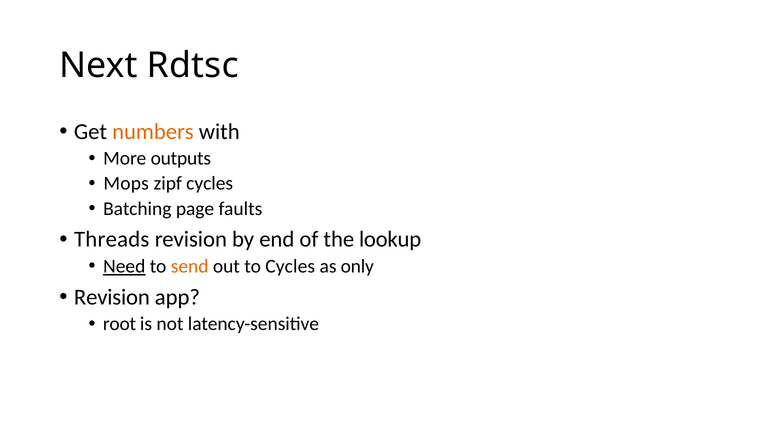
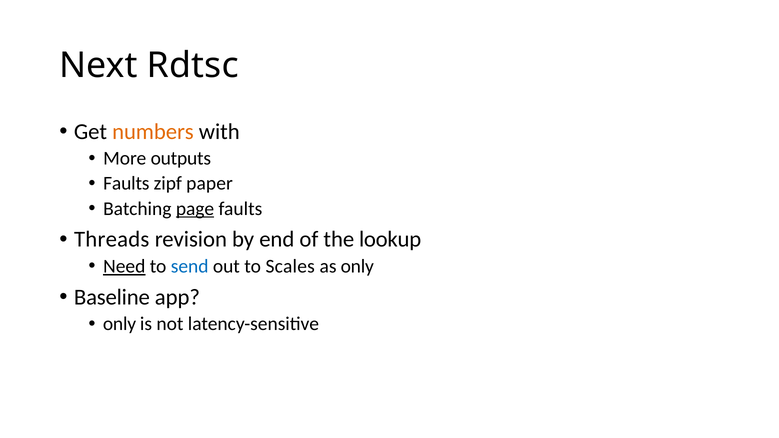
Mops at (126, 184): Mops -> Faults
zipf cycles: cycles -> paper
page underline: none -> present
send colour: orange -> blue
to Cycles: Cycles -> Scales
Revision at (112, 297): Revision -> Baseline
root at (120, 324): root -> only
